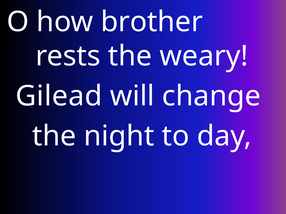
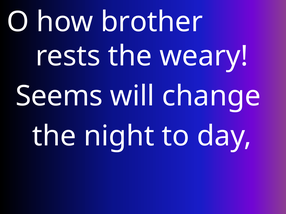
Gilead: Gilead -> Seems
